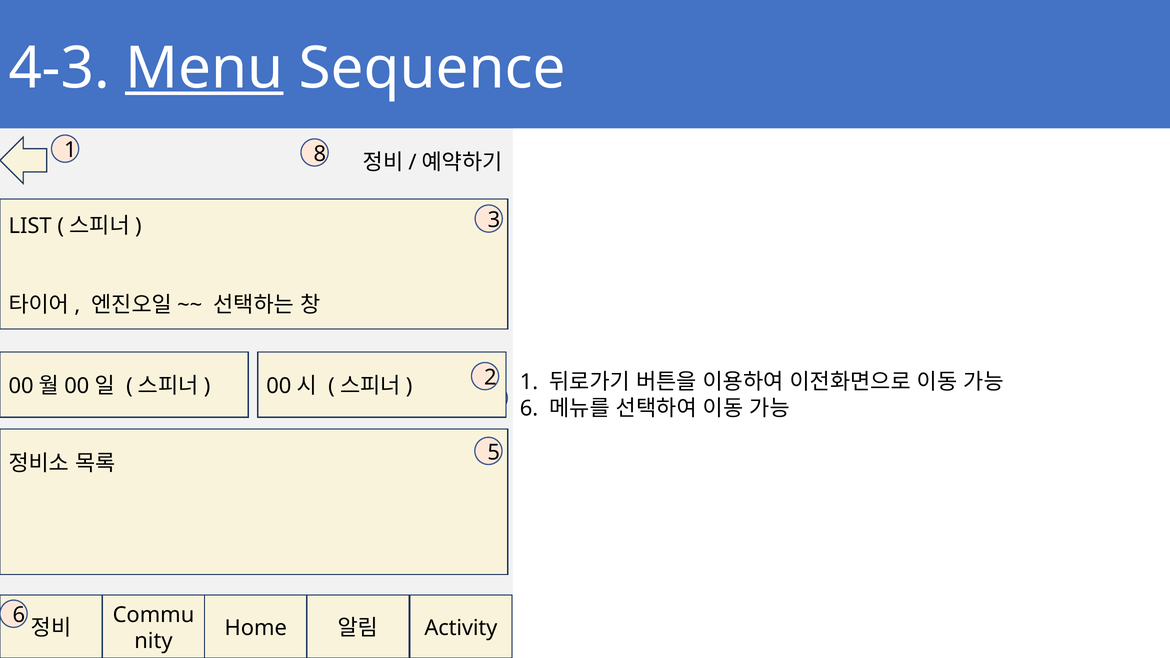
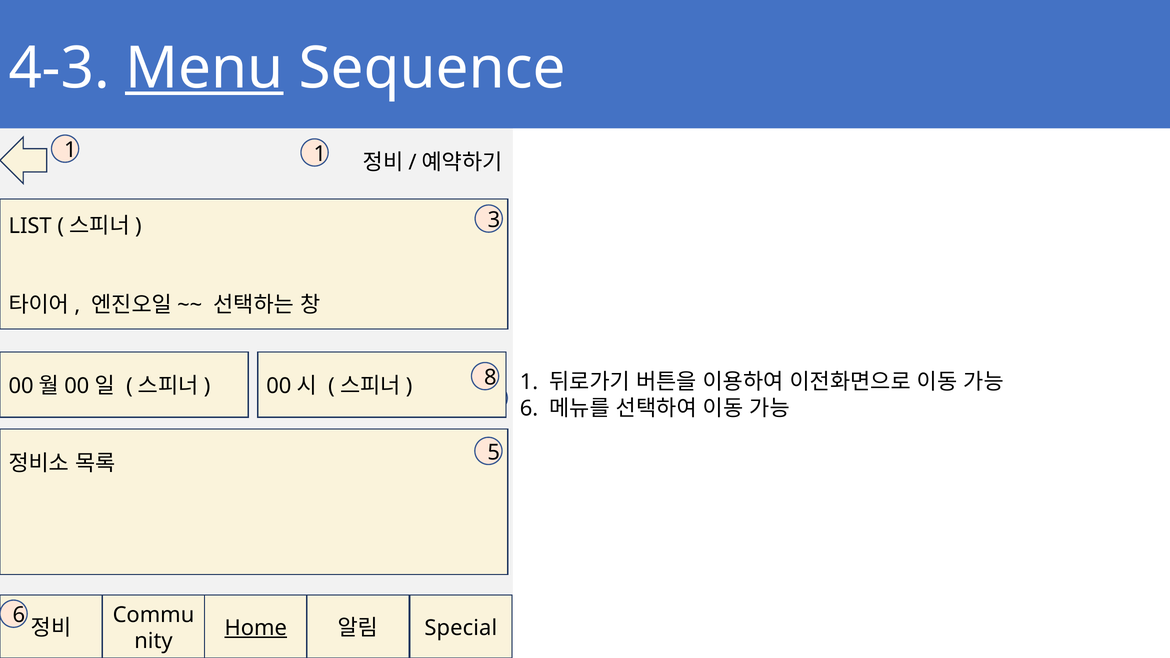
1 8: 8 -> 1
2: 2 -> 8
Home underline: none -> present
Activity: Activity -> Special
